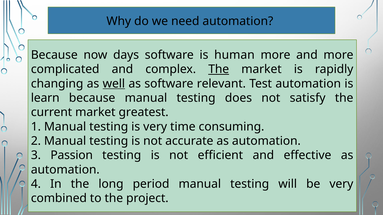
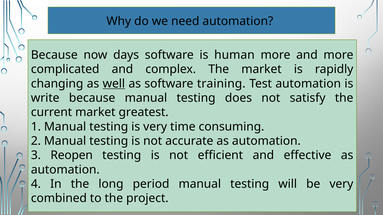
The at (219, 69) underline: present -> none
relevant: relevant -> training
learn: learn -> write
Passion: Passion -> Reopen
